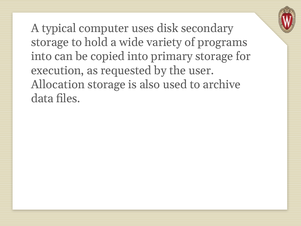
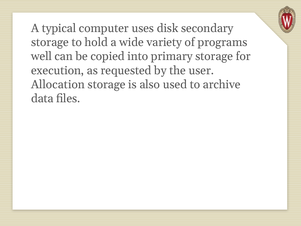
into at (41, 56): into -> well
